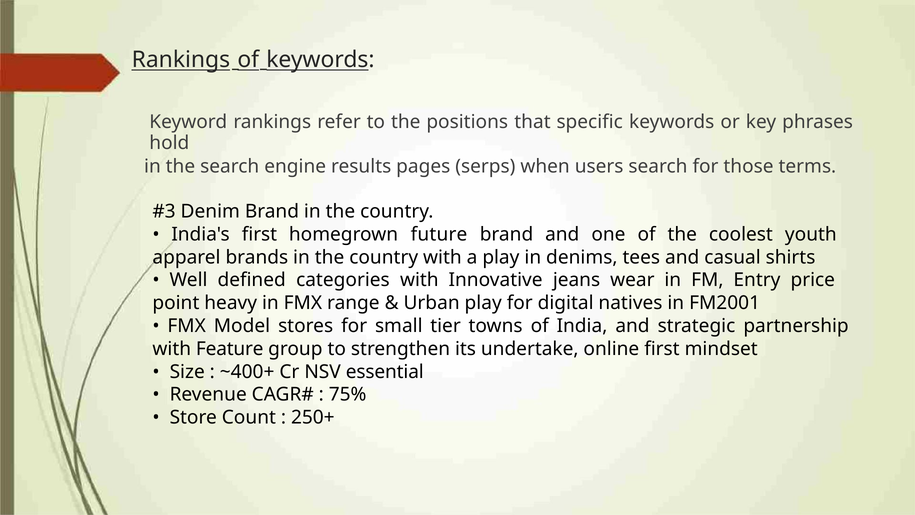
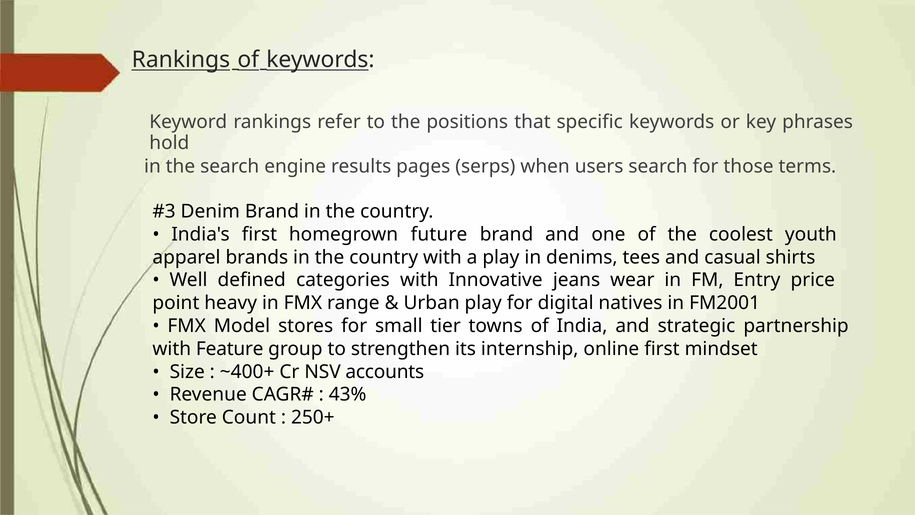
undertake: undertake -> internship
essential: essential -> accounts
75%: 75% -> 43%
